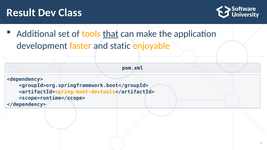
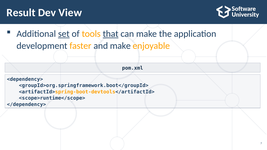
Class: Class -> View
set underline: none -> present
and static: static -> make
